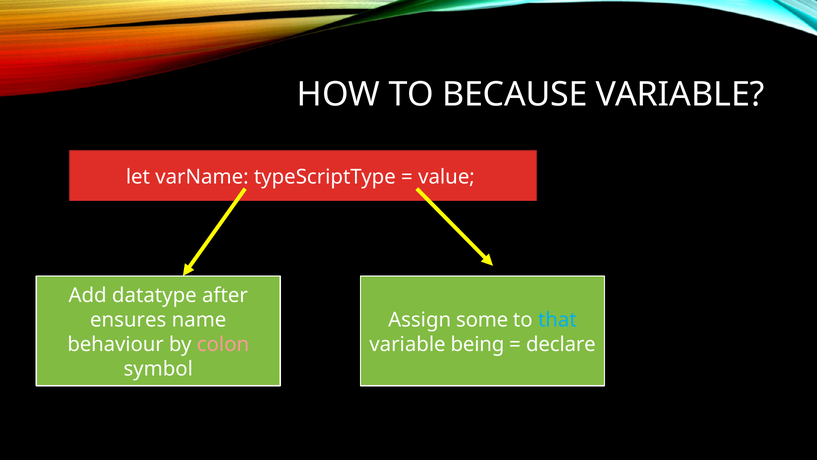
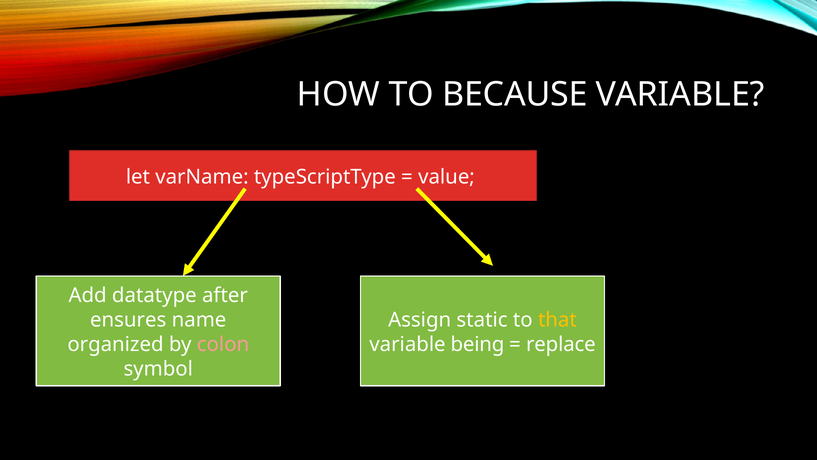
some: some -> static
that colour: light blue -> yellow
behaviour: behaviour -> organized
declare: declare -> replace
